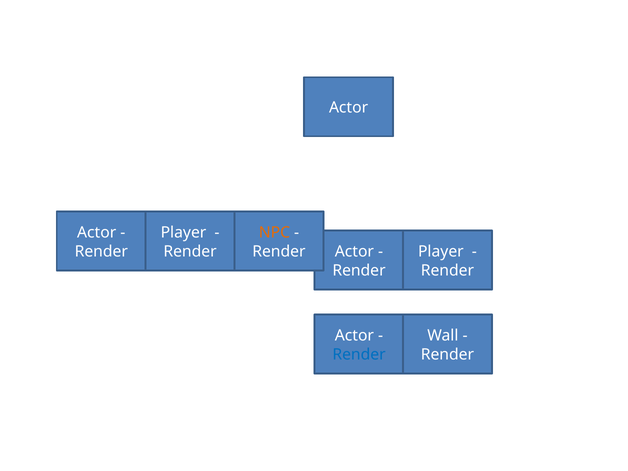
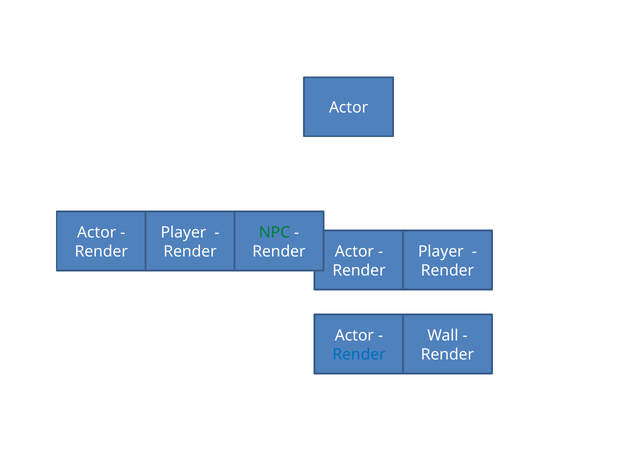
NPC colour: orange -> green
